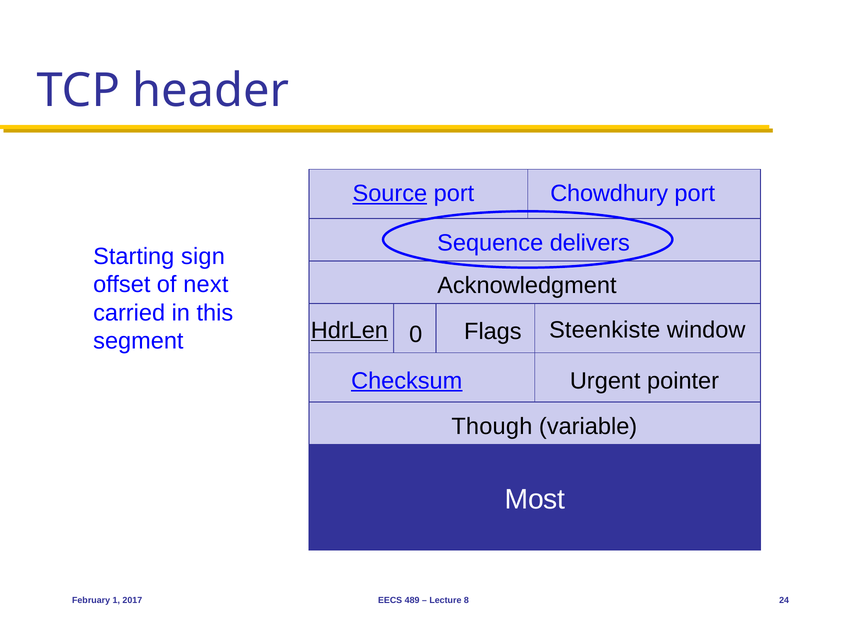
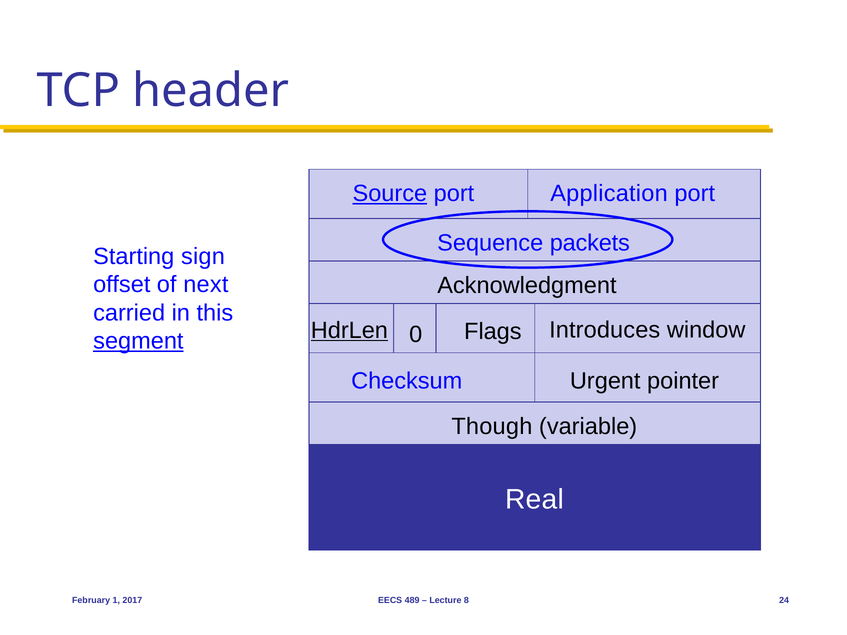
Chowdhury: Chowdhury -> Application
delivers: delivers -> packets
Steenkiste: Steenkiste -> Introduces
segment underline: none -> present
Checksum underline: present -> none
Most: Most -> Real
